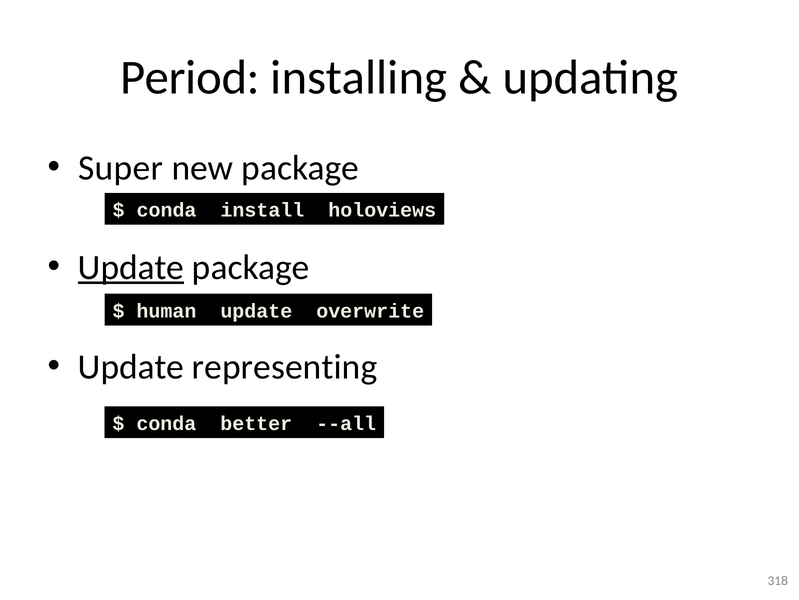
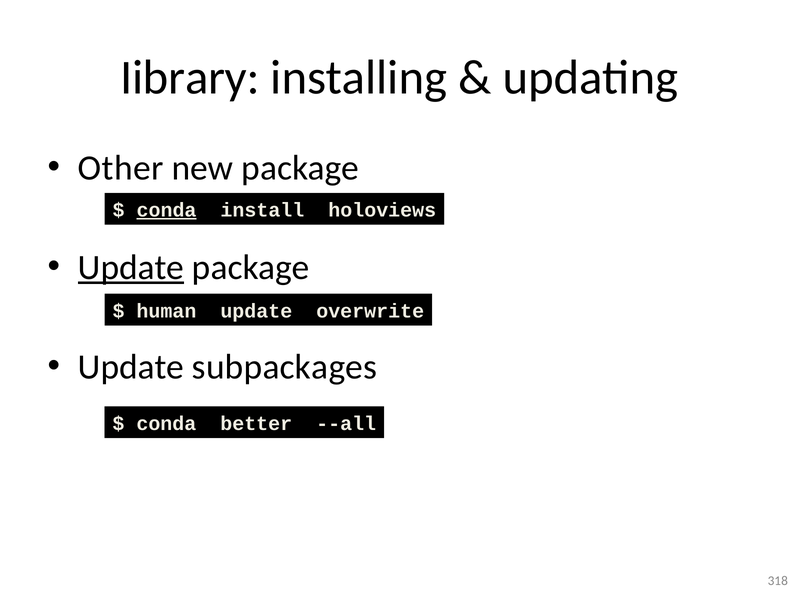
Period: Period -> Iibrary
Super: Super -> Other
conda at (167, 210) underline: none -> present
representing: representing -> subpackages
